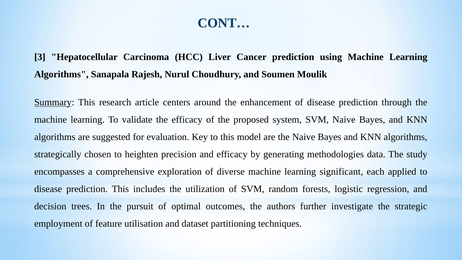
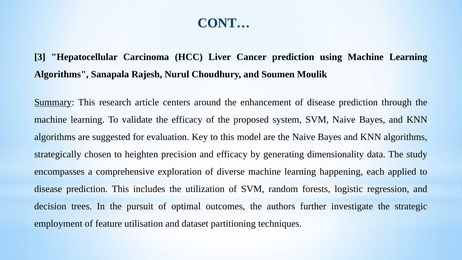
methodologies: methodologies -> dimensionality
significant: significant -> happening
